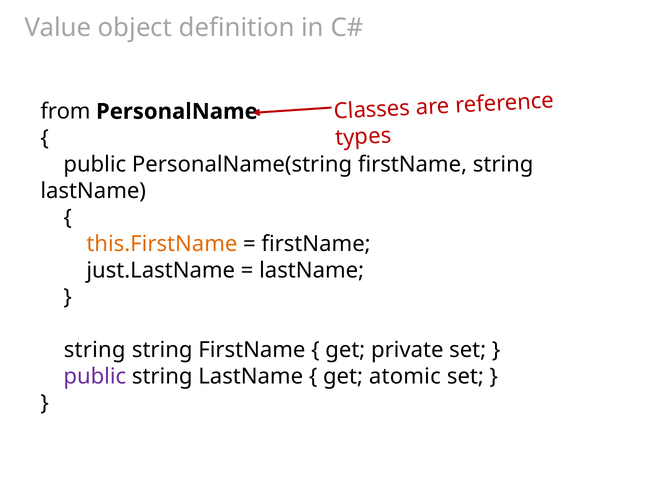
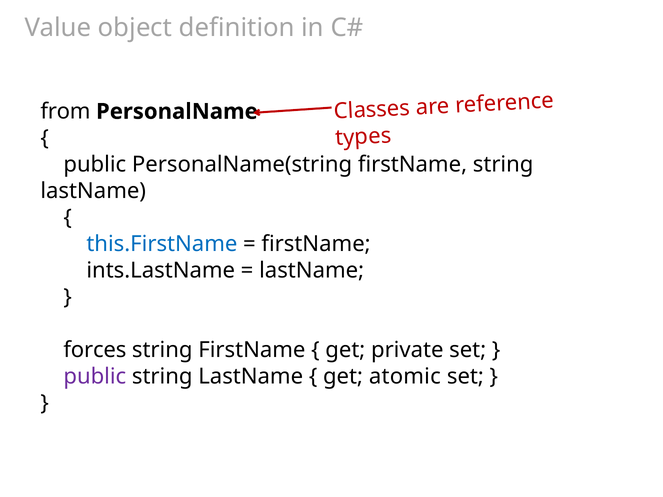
this.FirstName colour: orange -> blue
just.LastName: just.LastName -> ints.LastName
string at (95, 350): string -> forces
